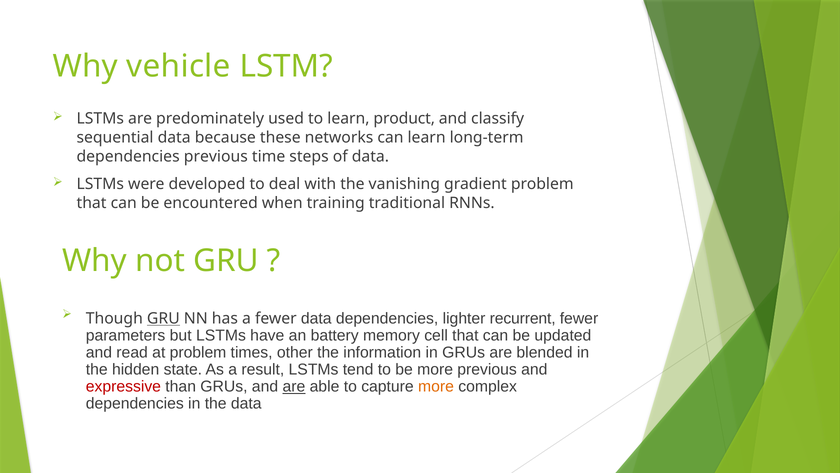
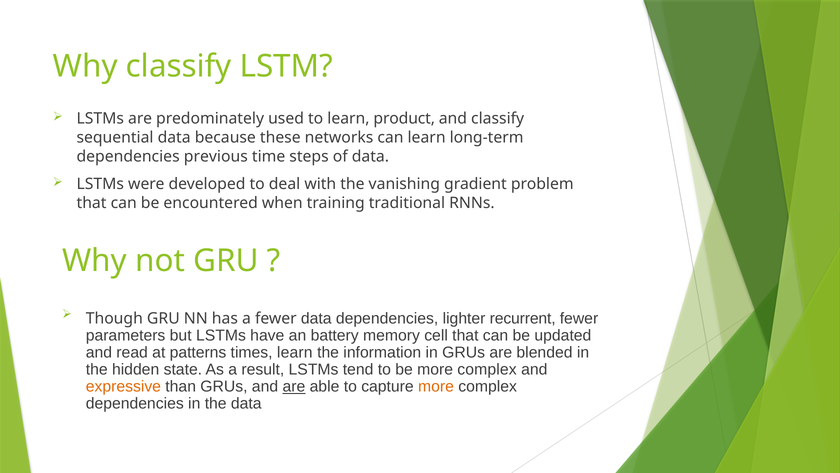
Why vehicle: vehicle -> classify
GRU at (163, 318) underline: present -> none
at problem: problem -> patterns
times other: other -> learn
be more previous: previous -> complex
expressive colour: red -> orange
